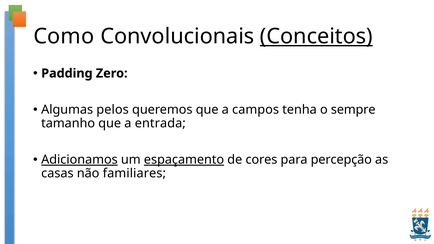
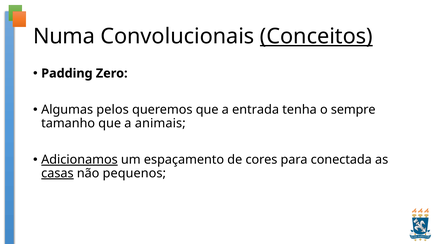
Como: Como -> Numa
campos: campos -> entrada
entrada: entrada -> animais
espaçamento underline: present -> none
percepção: percepção -> conectada
casas underline: none -> present
familiares: familiares -> pequenos
